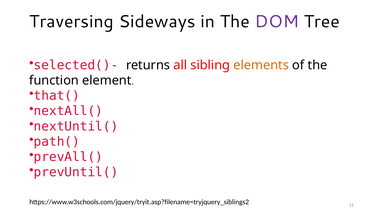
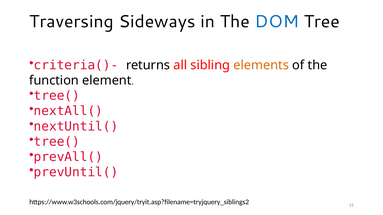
DOM colour: purple -> blue
selected()-: selected()- -> criteria()-
that( at (57, 96): that( -> tree(
path( at (57, 142): path( -> tree(
